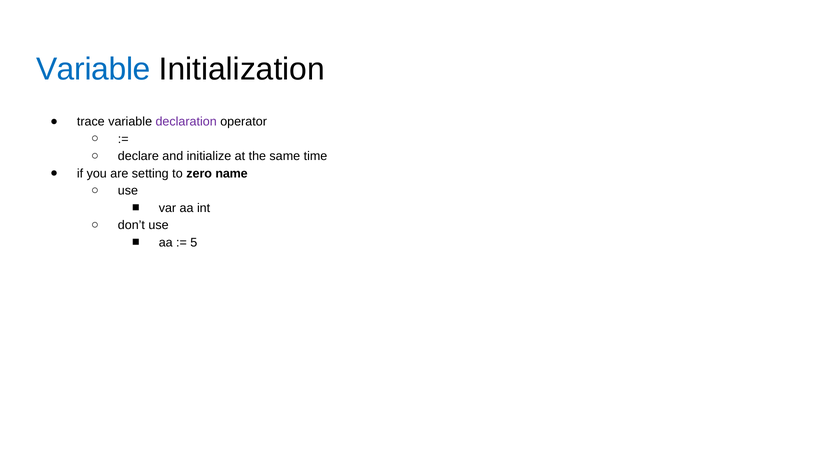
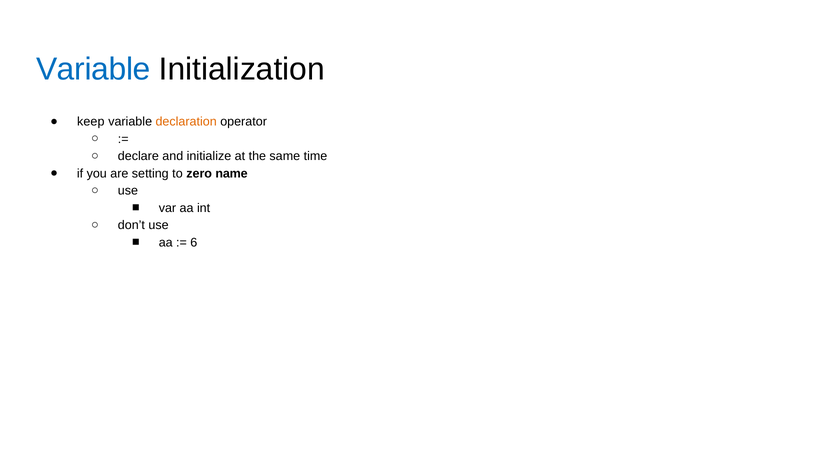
trace: trace -> keep
declaration colour: purple -> orange
5: 5 -> 6
